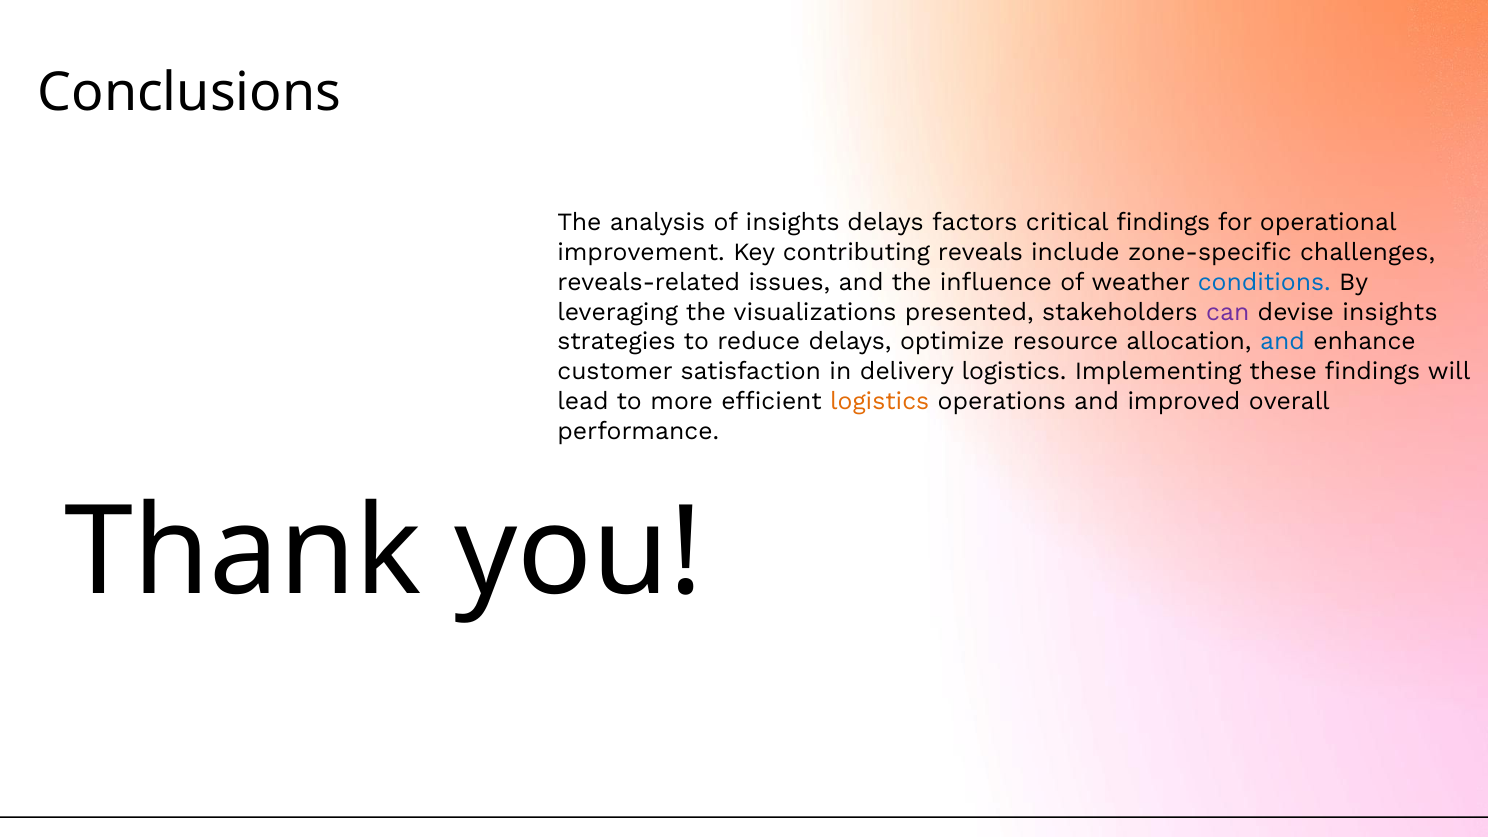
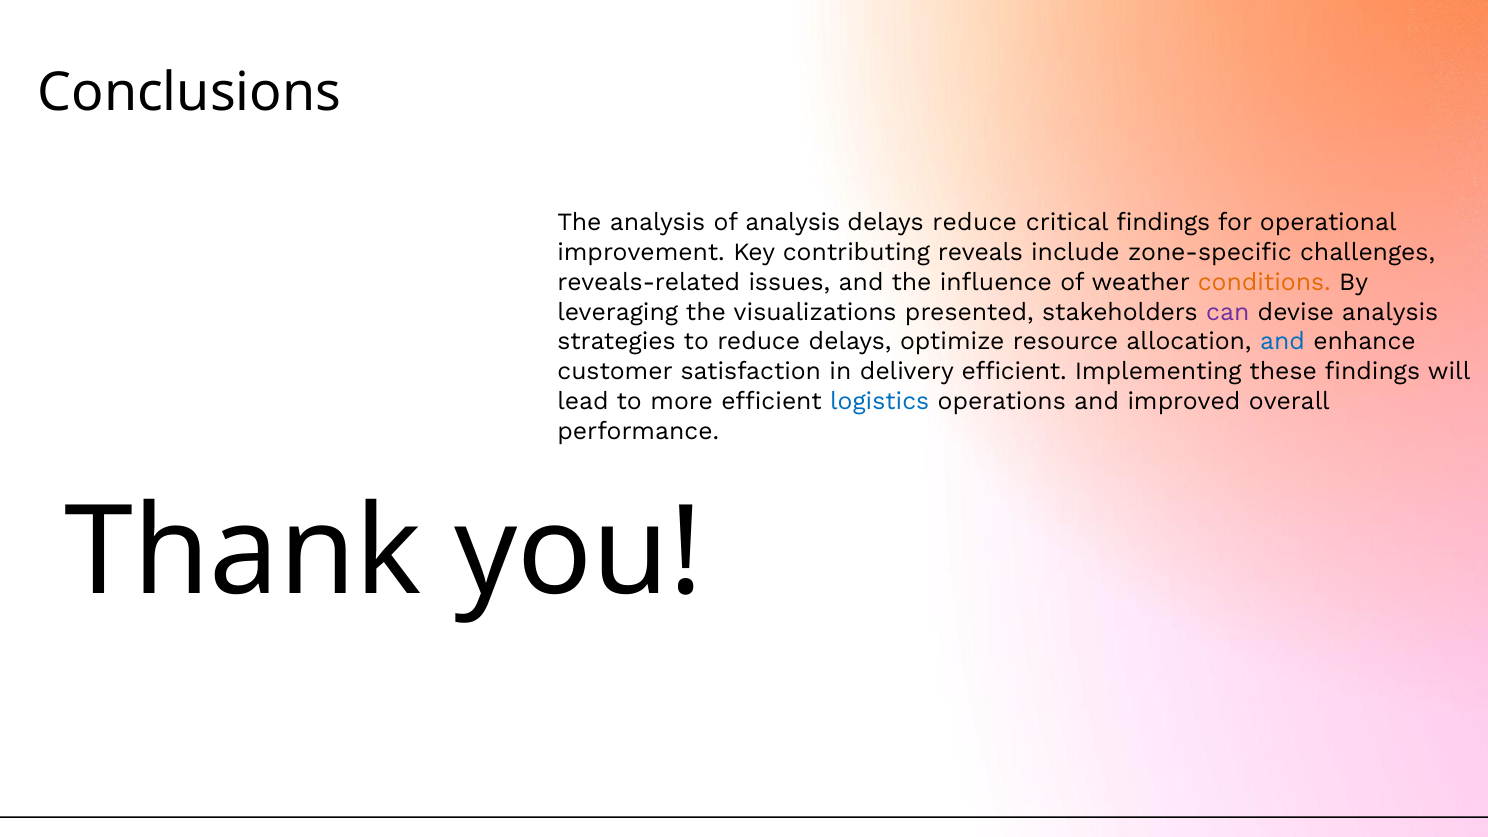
of insights: insights -> analysis
delays factors: factors -> reduce
conditions colour: blue -> orange
devise insights: insights -> analysis
delivery logistics: logistics -> efficient
logistics at (880, 401) colour: orange -> blue
